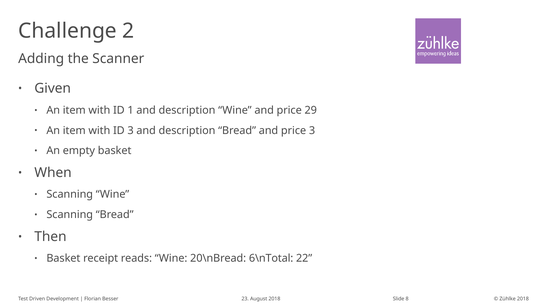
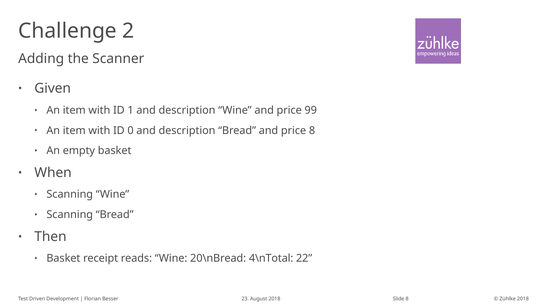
29: 29 -> 99
ID 3: 3 -> 0
price 3: 3 -> 8
6\nTotal: 6\nTotal -> 4\nTotal
